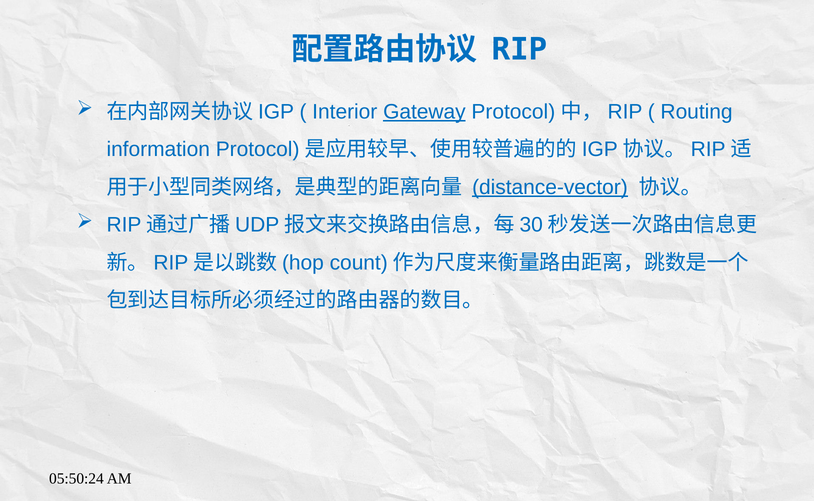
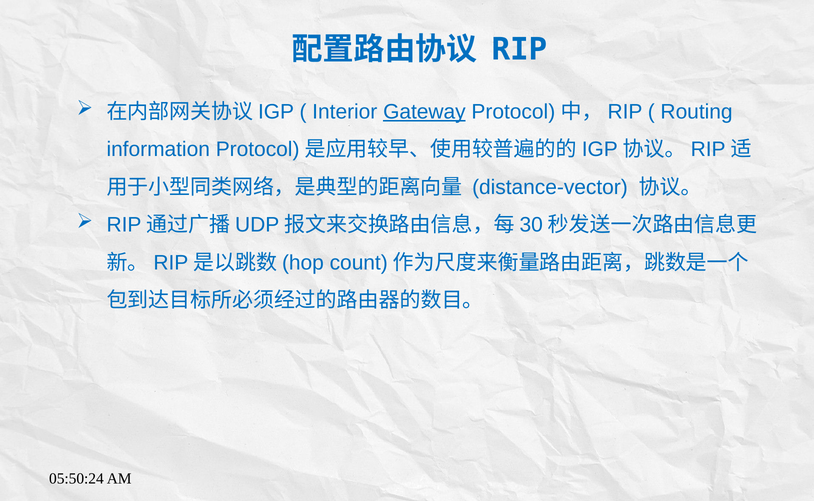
distance-vector underline: present -> none
